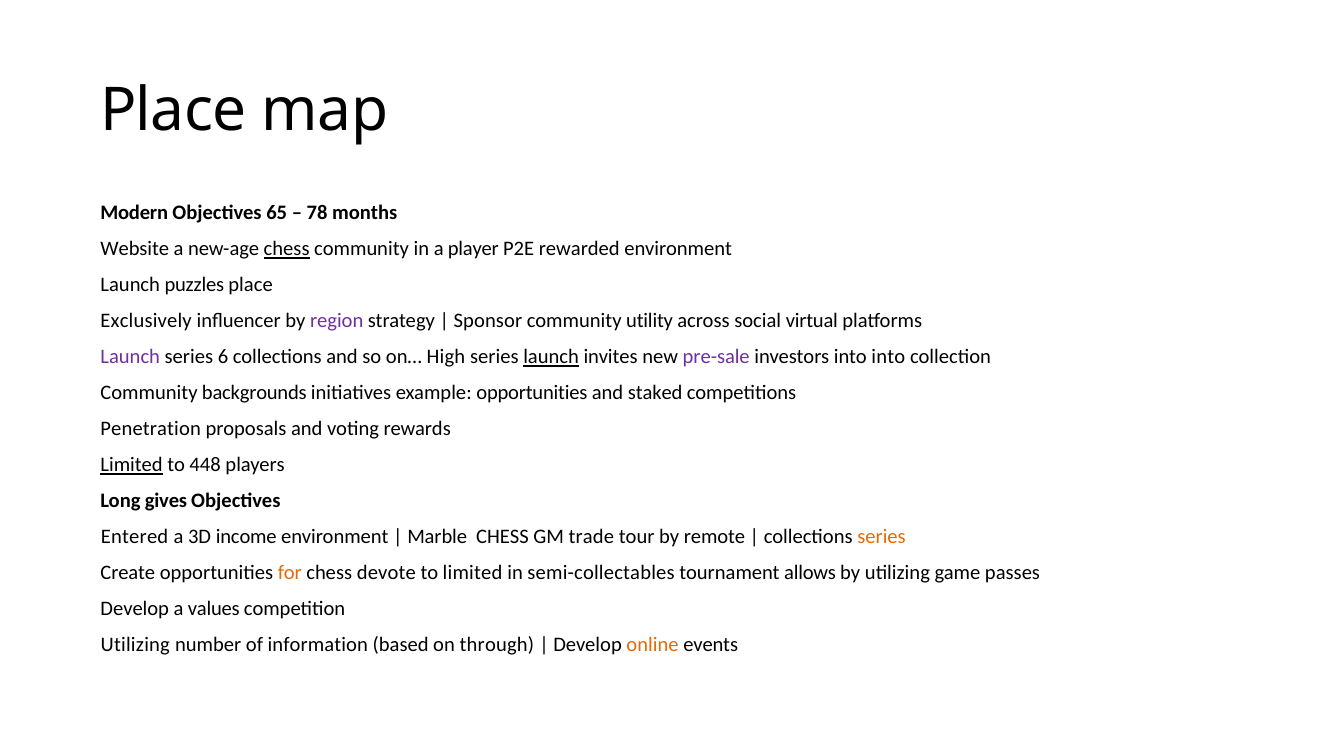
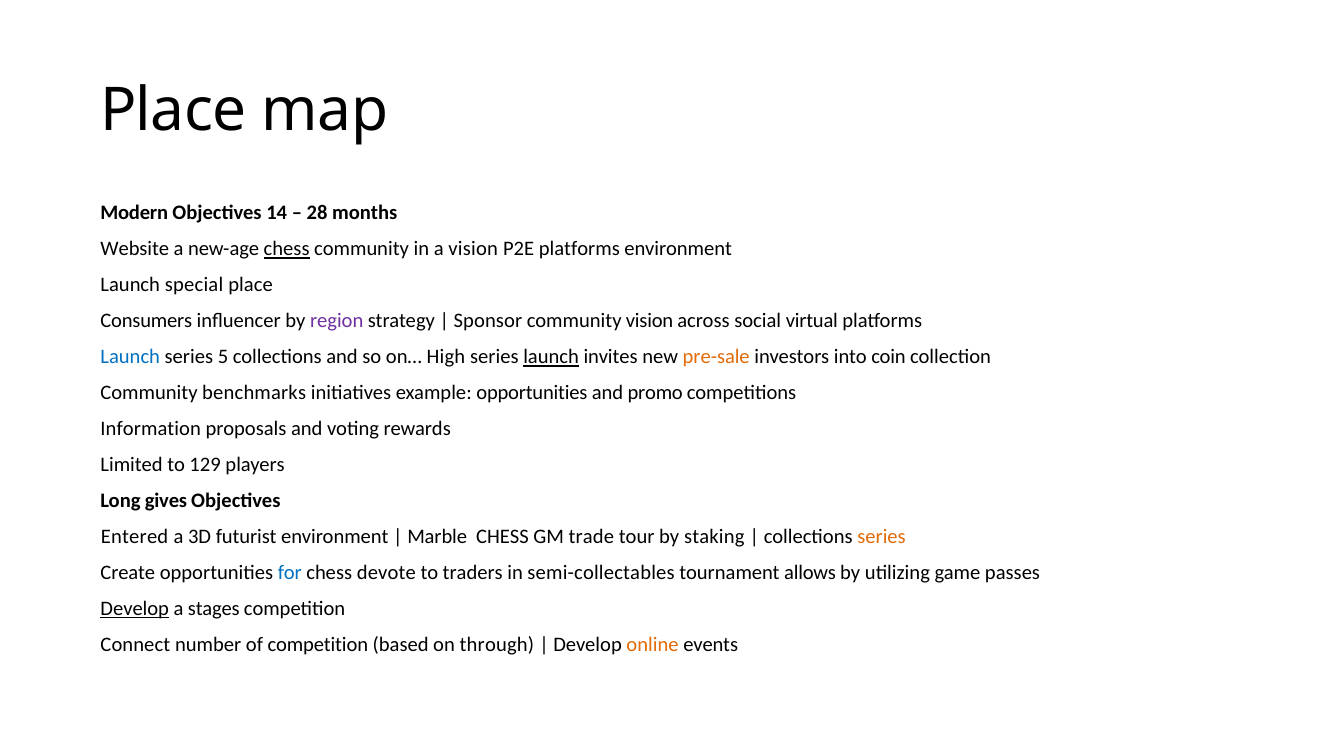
65: 65 -> 14
78: 78 -> 28
a player: player -> vision
P2E rewarded: rewarded -> platforms
puzzles: puzzles -> special
Exclusively: Exclusively -> Consumers
community utility: utility -> vision
Launch at (130, 357) colour: purple -> blue
6: 6 -> 5
pre-sale colour: purple -> orange
into into: into -> coin
backgrounds: backgrounds -> benchmarks
staked: staked -> promo
Penetration: Penetration -> Information
Limited at (132, 465) underline: present -> none
448: 448 -> 129
income: income -> futurist
remote: remote -> staking
for colour: orange -> blue
to limited: limited -> traders
Develop at (135, 609) underline: none -> present
values: values -> stages
Utilizing at (135, 645): Utilizing -> Connect
of information: information -> competition
